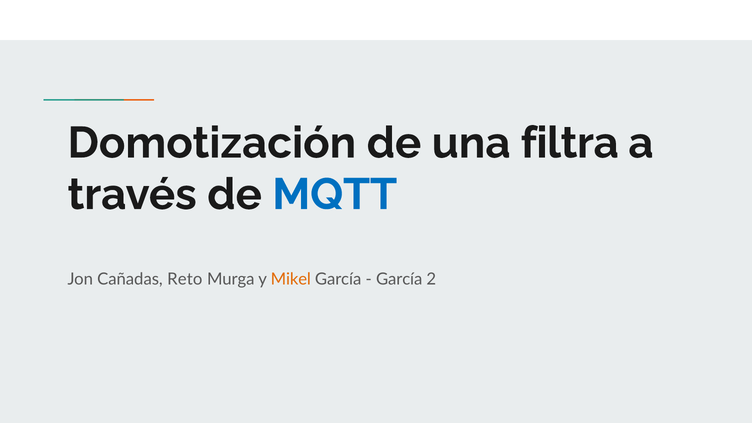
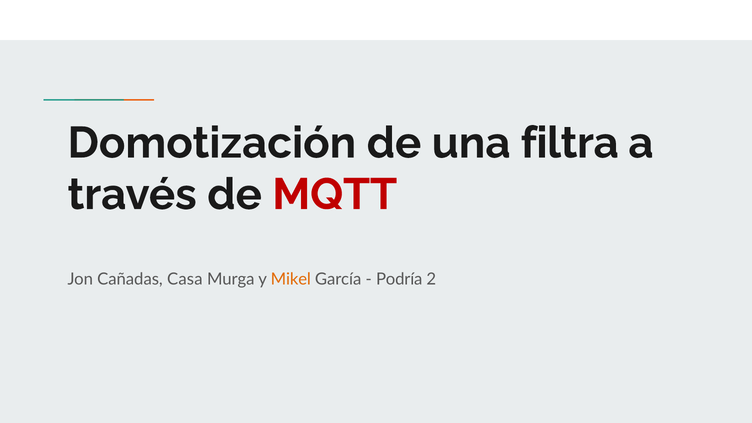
MQTT colour: blue -> red
Reto: Reto -> Casa
García at (399, 279): García -> Podría
